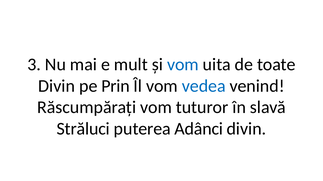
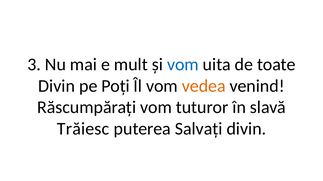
Prin: Prin -> Poți
vedea colour: blue -> orange
Străluci: Străluci -> Trăiesc
Adânci: Adânci -> Salvați
